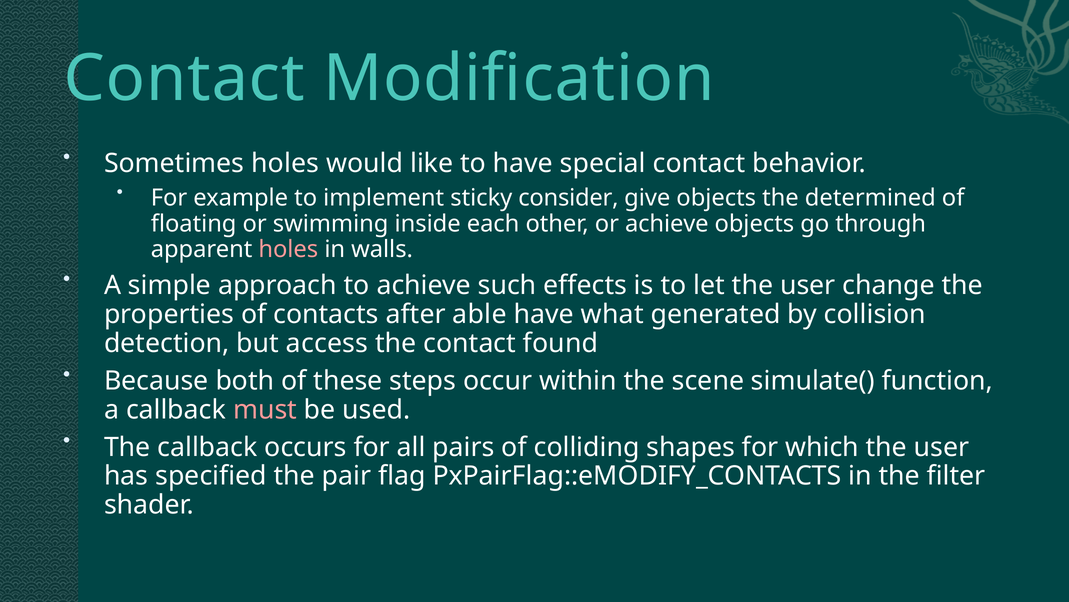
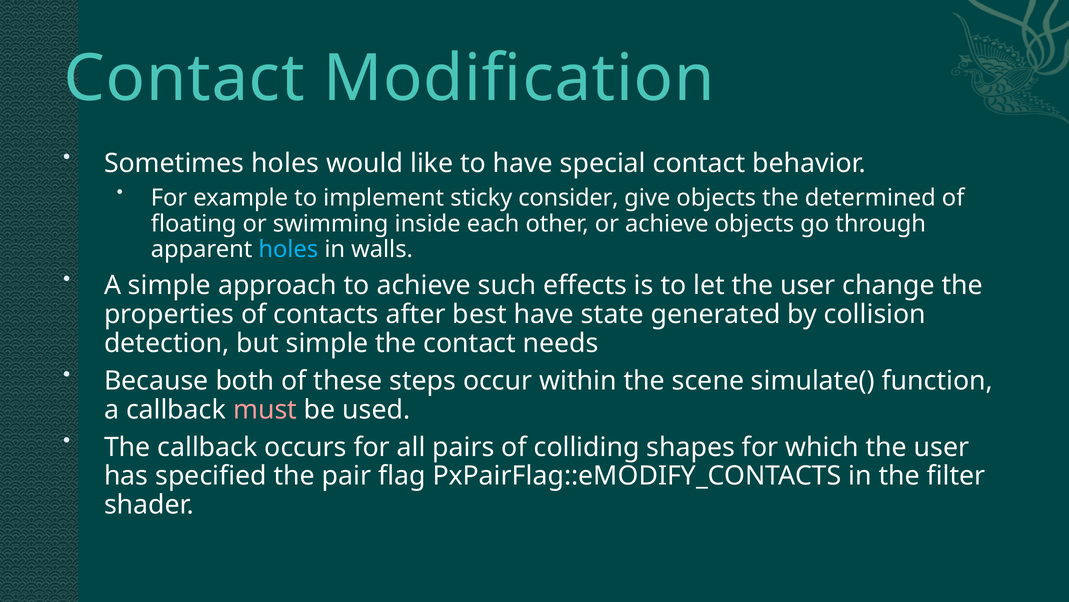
holes at (288, 249) colour: pink -> light blue
able: able -> best
what: what -> state
but access: access -> simple
found: found -> needs
